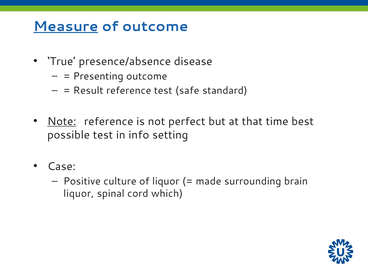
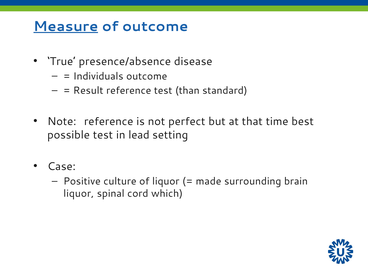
Presenting: Presenting -> Individuals
safe: safe -> than
Note underline: present -> none
info: info -> lead
